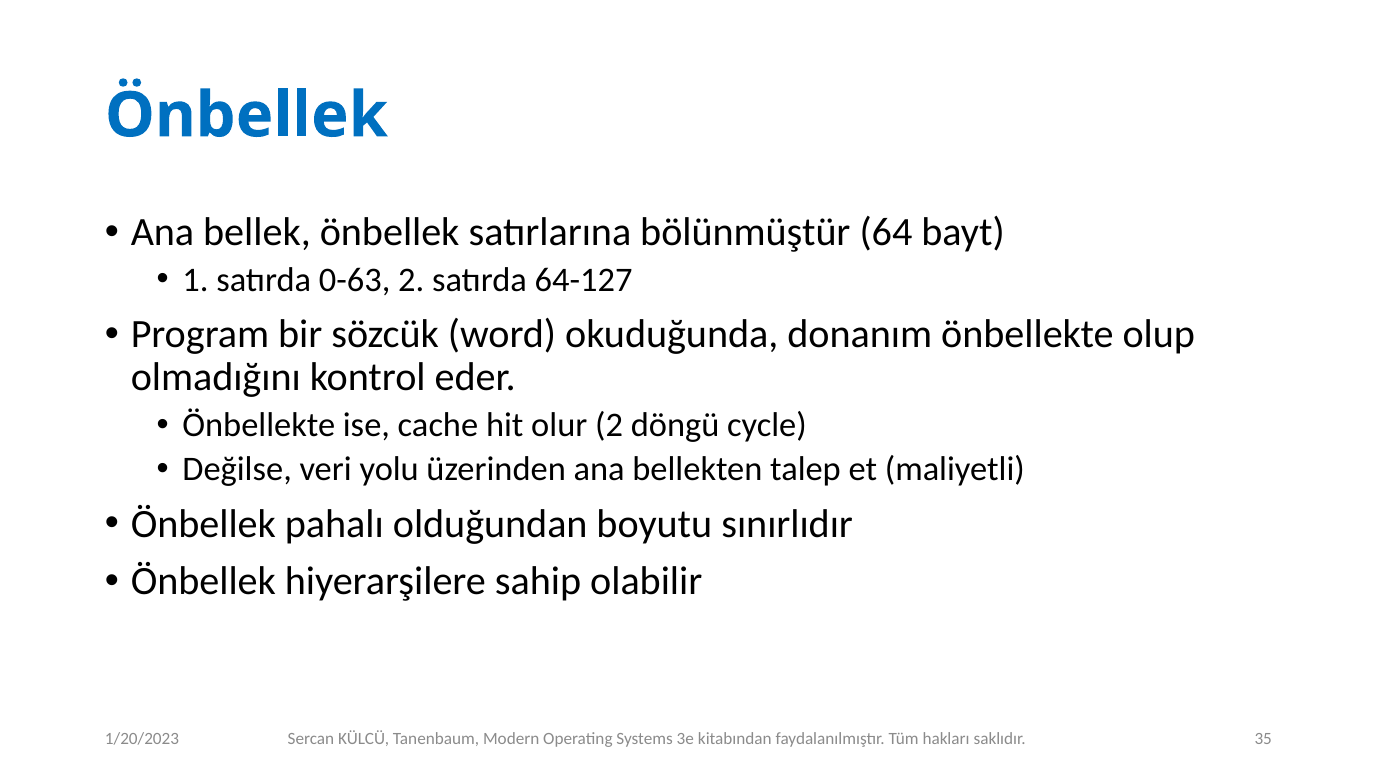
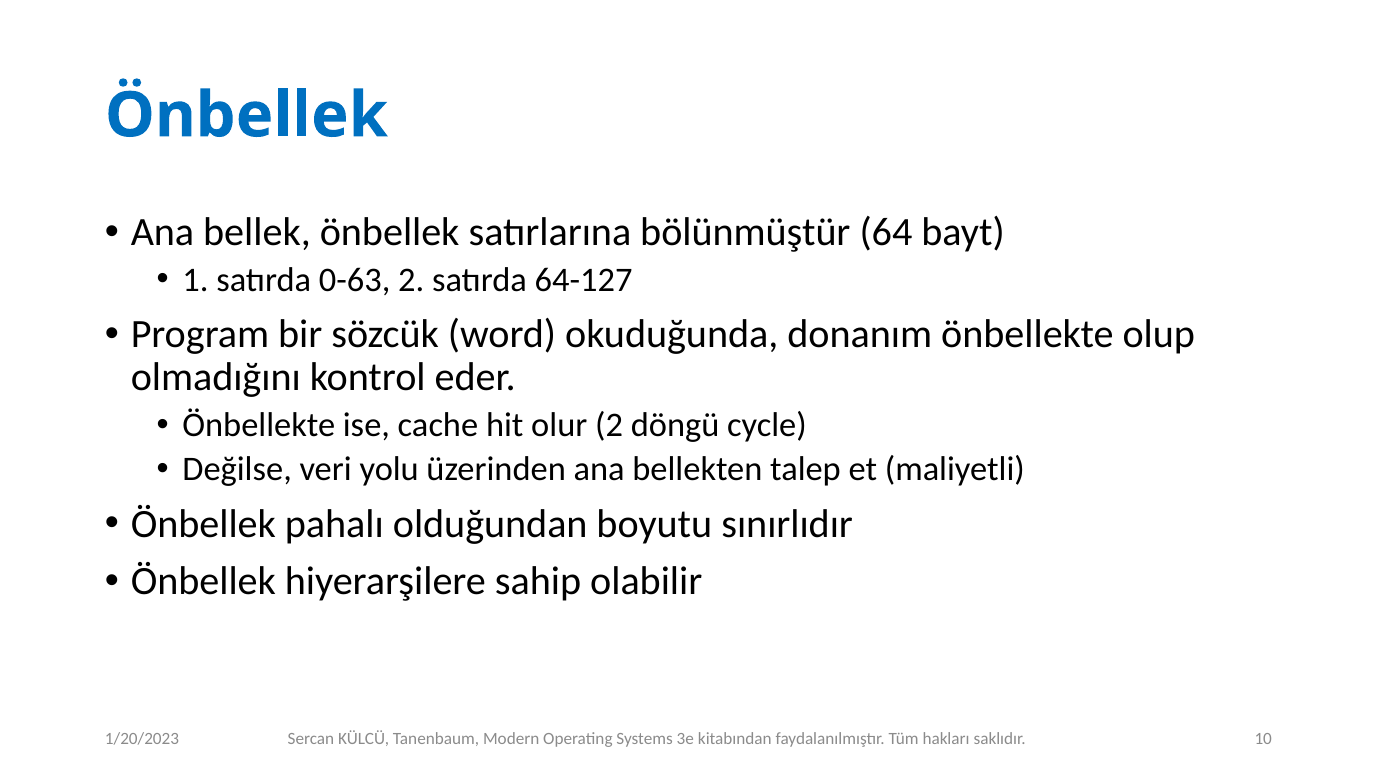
35: 35 -> 10
